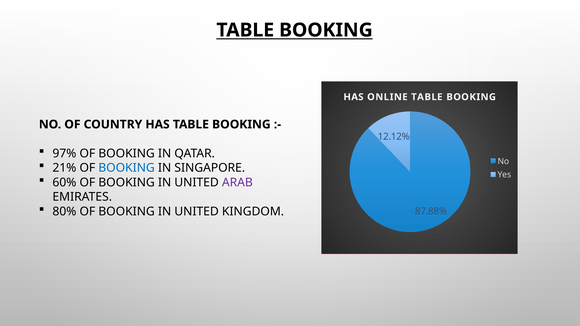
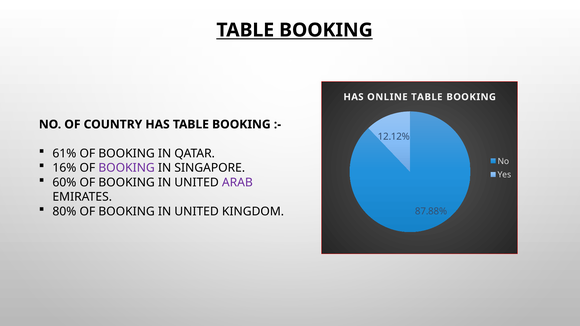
97%: 97% -> 61%
21%: 21% -> 16%
BOOKING at (127, 168) colour: blue -> purple
